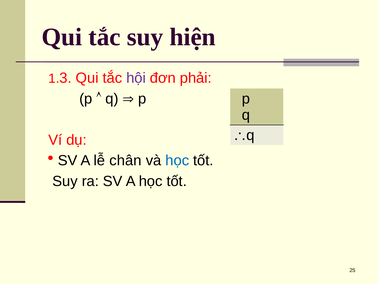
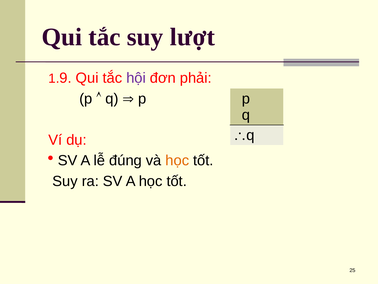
hiện: hiện -> lượt
3: 3 -> 9
chân: chân -> đúng
học at (177, 160) colour: blue -> orange
